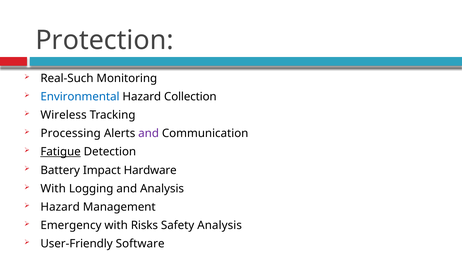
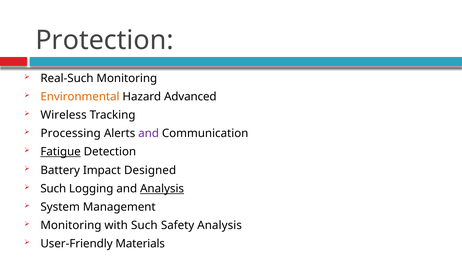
Environmental colour: blue -> orange
Collection: Collection -> Advanced
Hardware: Hardware -> Designed
With at (53, 188): With -> Such
Analysis at (162, 188) underline: none -> present
Hazard at (60, 207): Hazard -> System
Emergency at (71, 225): Emergency -> Monitoring
with Risks: Risks -> Such
Software: Software -> Materials
